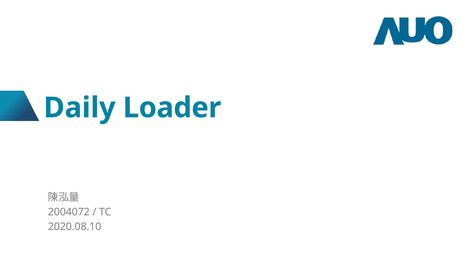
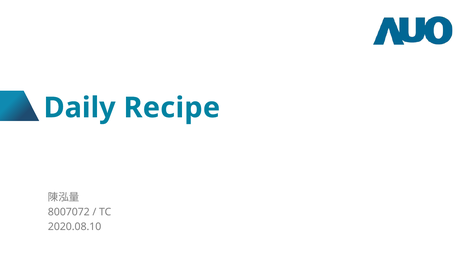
Loader: Loader -> Recipe
2004072: 2004072 -> 8007072
